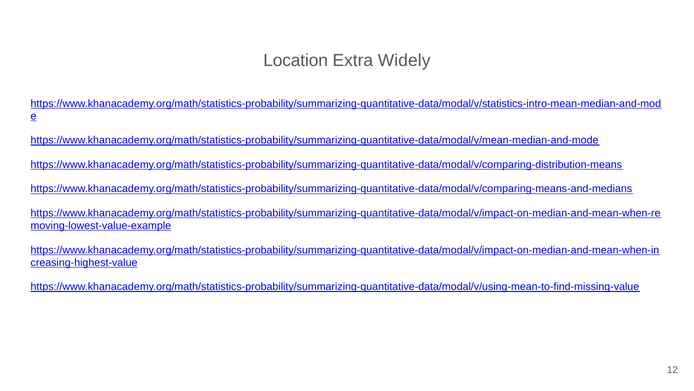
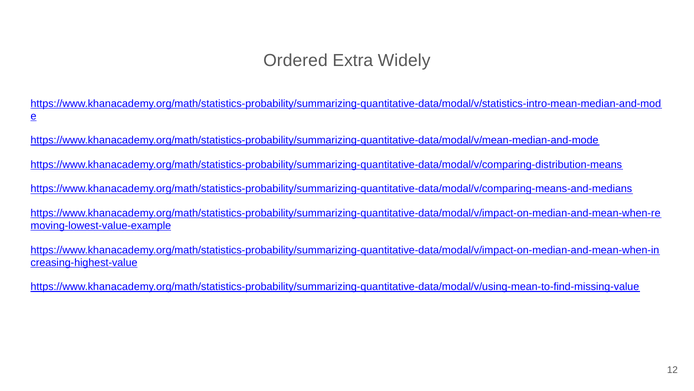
Location: Location -> Ordered
